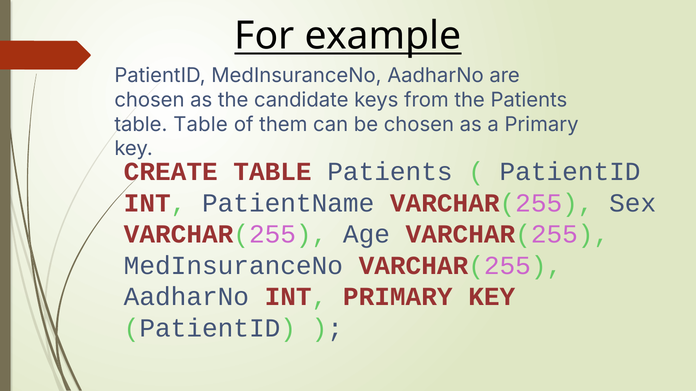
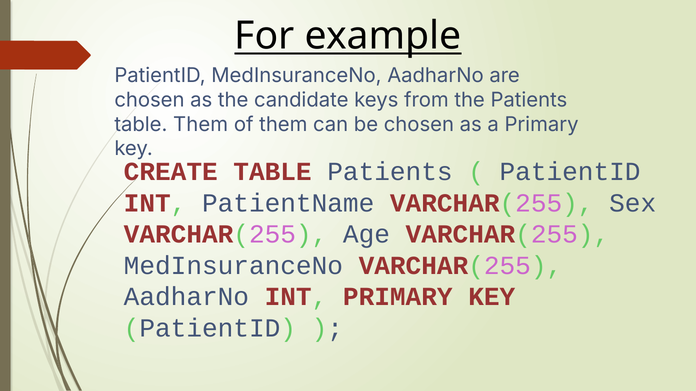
table Table: Table -> Them
